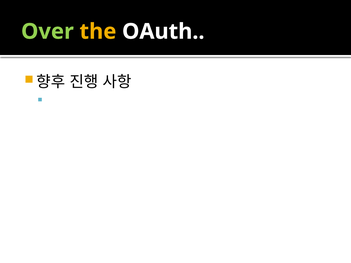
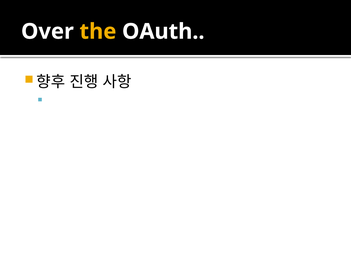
Over colour: light green -> white
